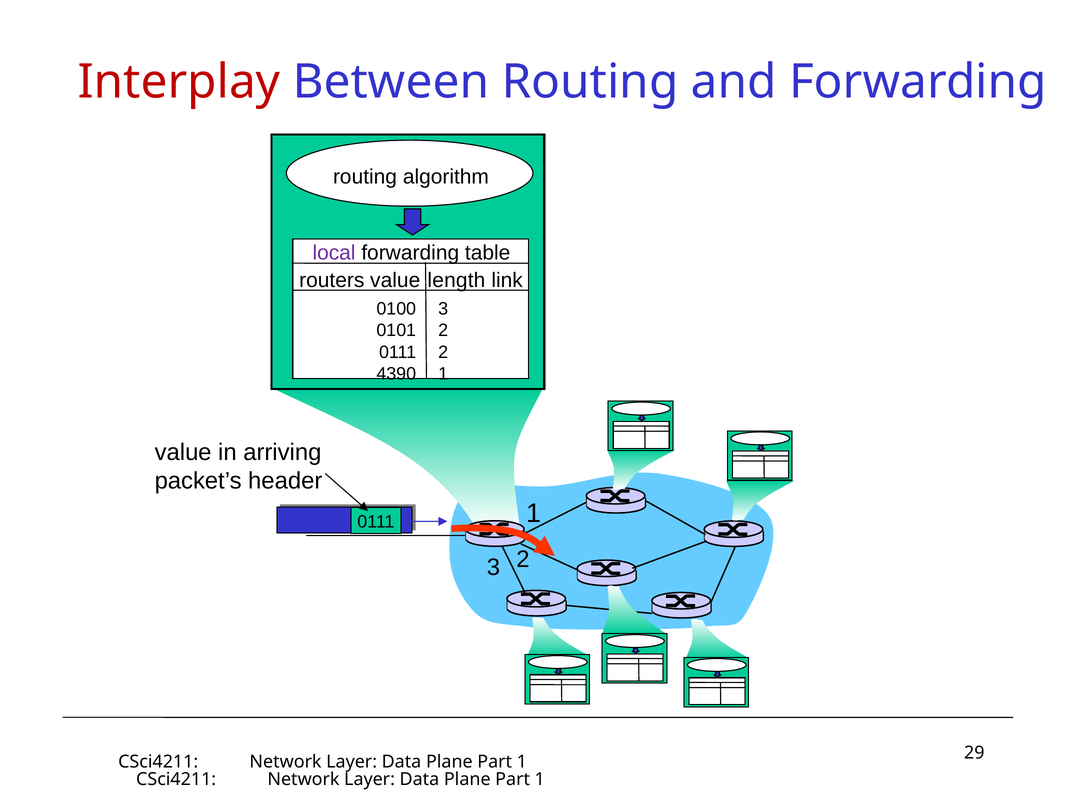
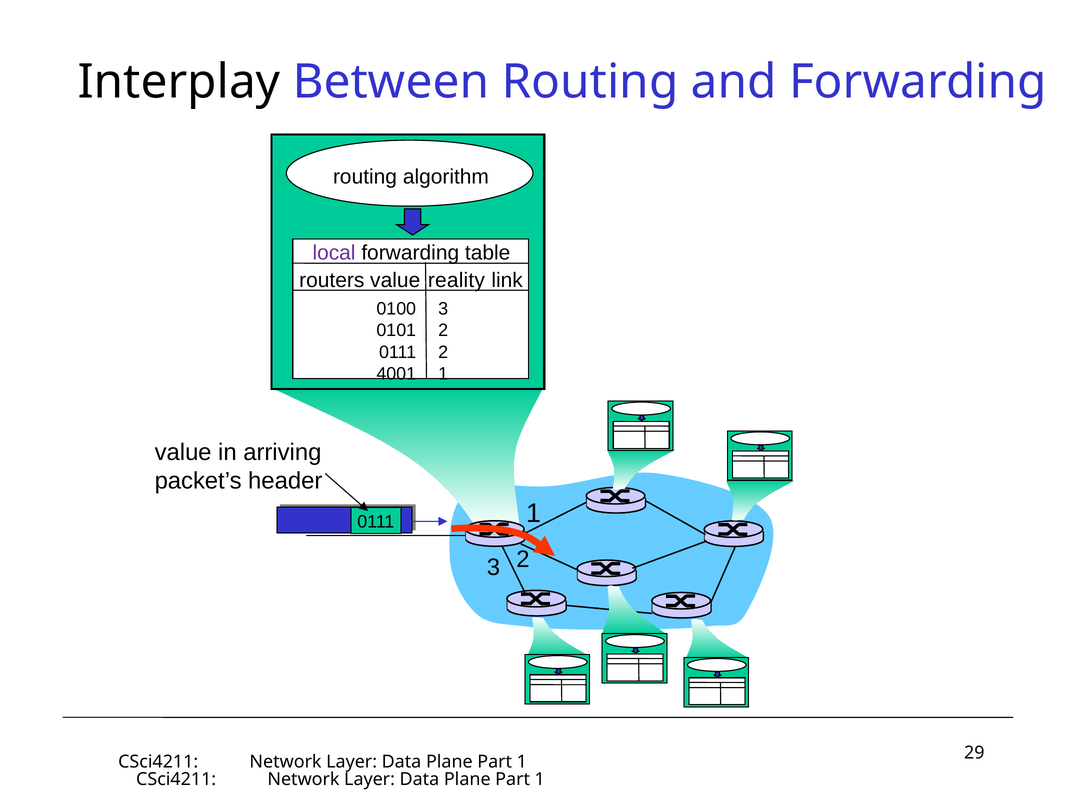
Interplay colour: red -> black
length: length -> reality
4390: 4390 -> 4001
